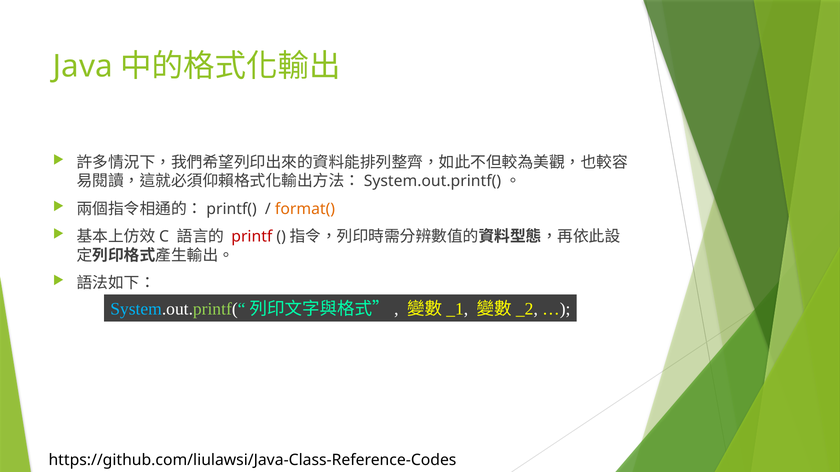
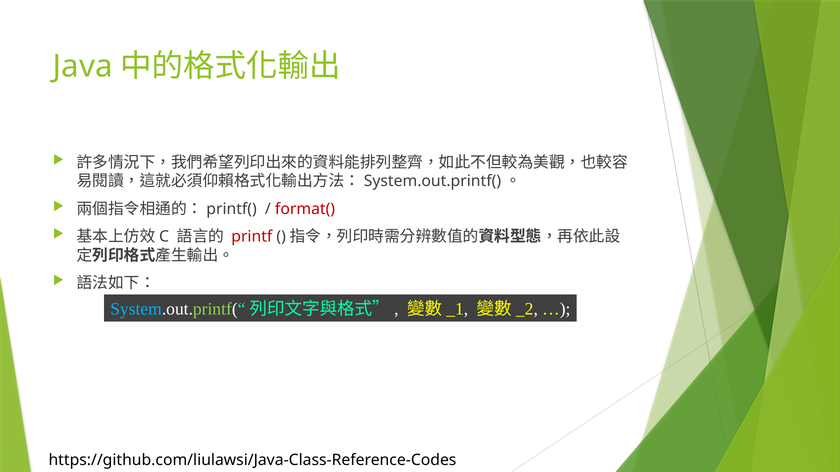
format( colour: orange -> red
